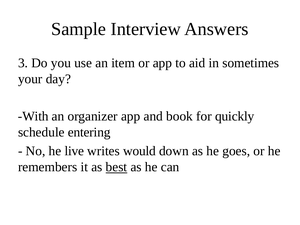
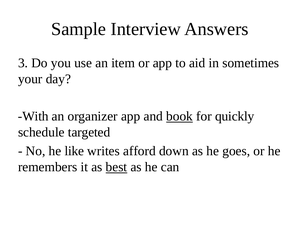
book underline: none -> present
entering: entering -> targeted
live: live -> like
would: would -> afford
